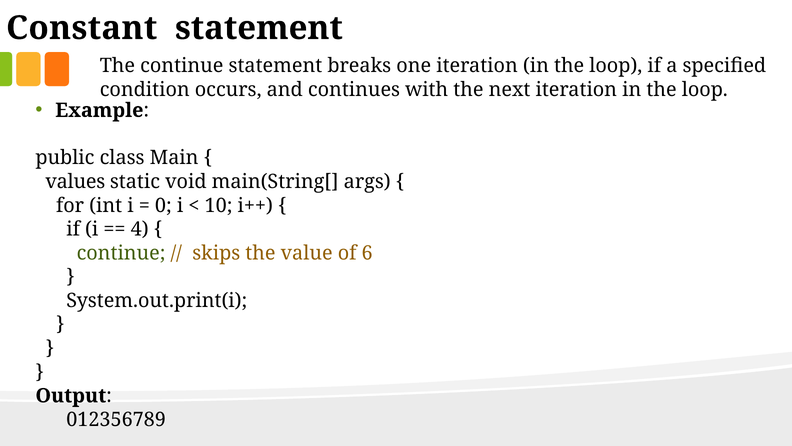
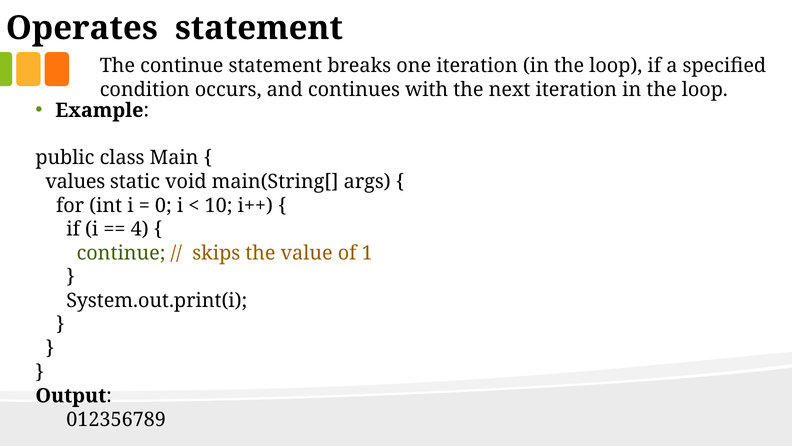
Constant: Constant -> Operates
6: 6 -> 1
